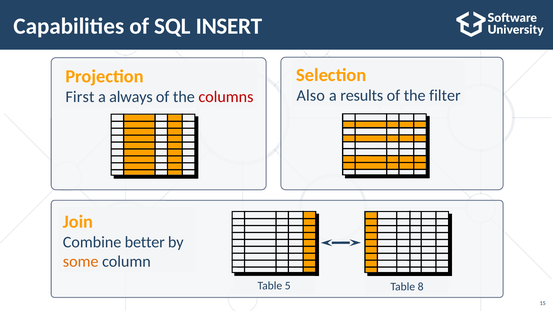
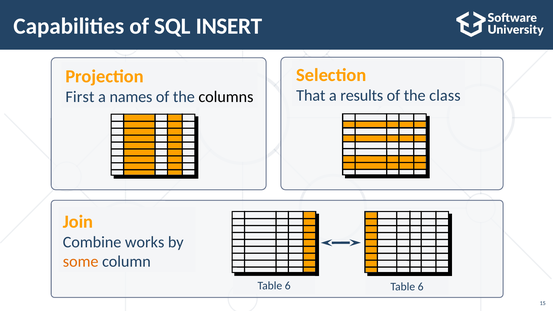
Also: Also -> That
filter: filter -> class
always: always -> names
columns colour: red -> black
better: better -> works
5 at (288, 286): 5 -> 6
8 at (421, 287): 8 -> 6
